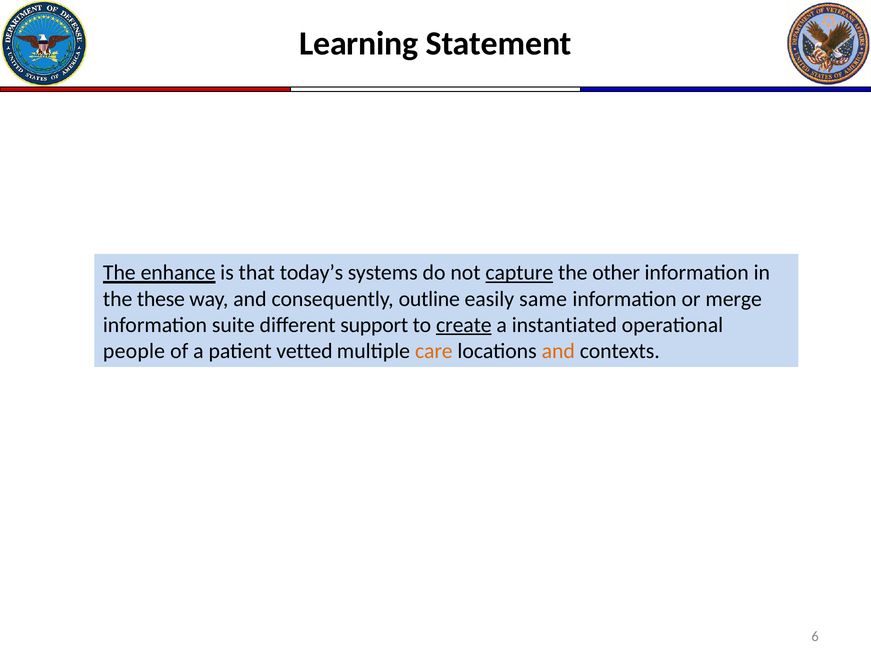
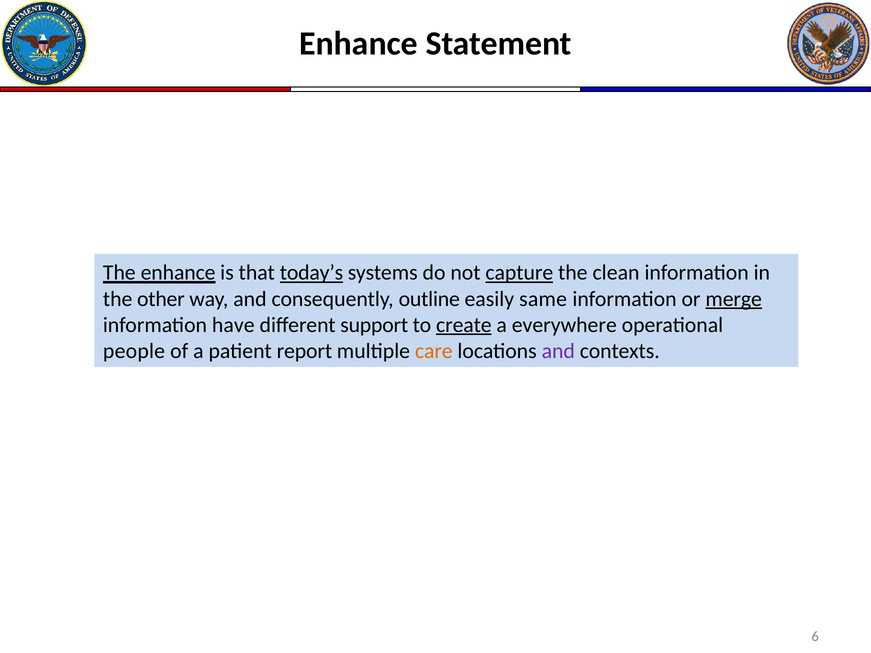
Learning at (359, 44): Learning -> Enhance
today’s underline: none -> present
other: other -> clean
these: these -> other
merge underline: none -> present
suite: suite -> have
instantiated: instantiated -> everywhere
vetted: vetted -> report
and at (558, 351) colour: orange -> purple
